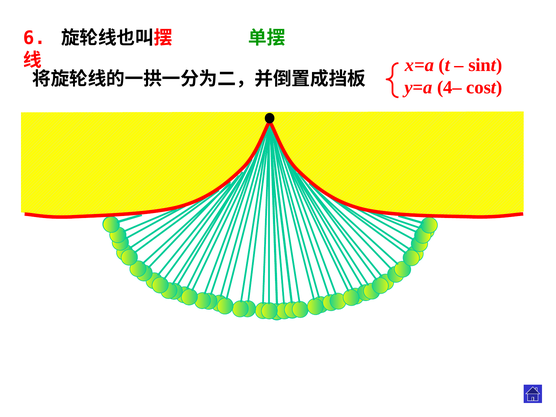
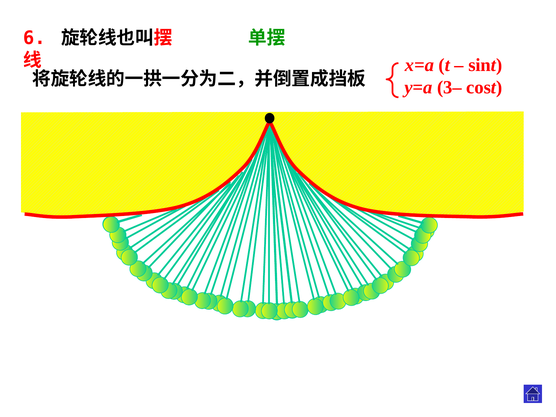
4–: 4– -> 3–
